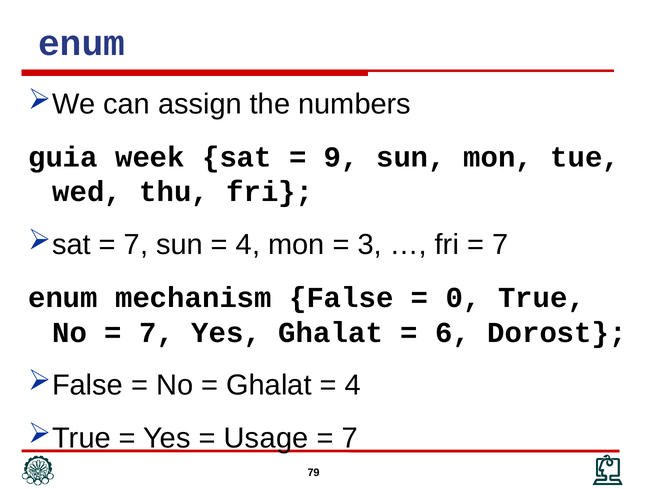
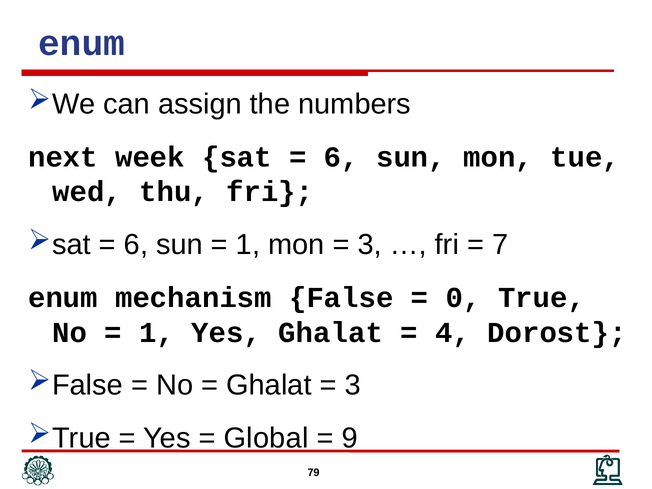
guia: guia -> next
9 at (341, 157): 9 -> 6
7 at (136, 245): 7 -> 6
4 at (248, 245): 4 -> 1
7 at (157, 333): 7 -> 1
6: 6 -> 4
4 at (353, 385): 4 -> 3
Usage: Usage -> Global
7 at (350, 438): 7 -> 9
